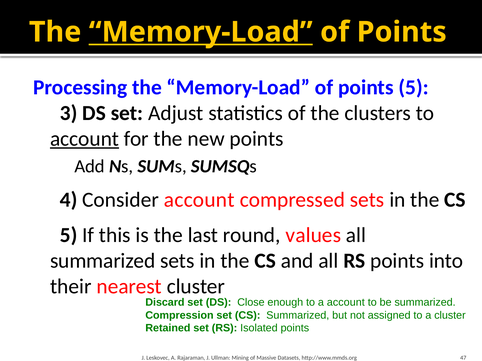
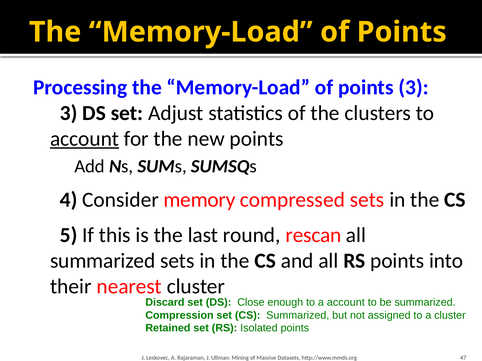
Memory-Load at (201, 32) underline: present -> none
5: 5 -> 3
Consider account: account -> memory
values: values -> rescan
